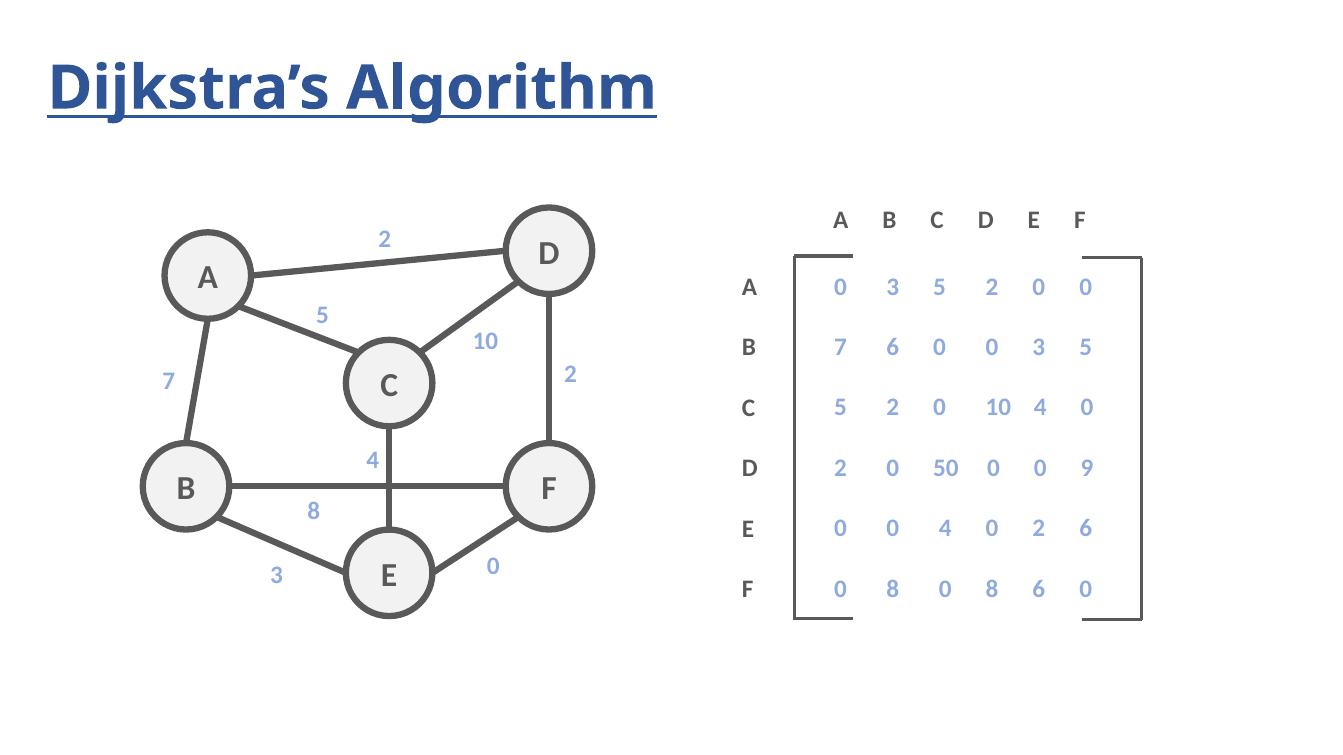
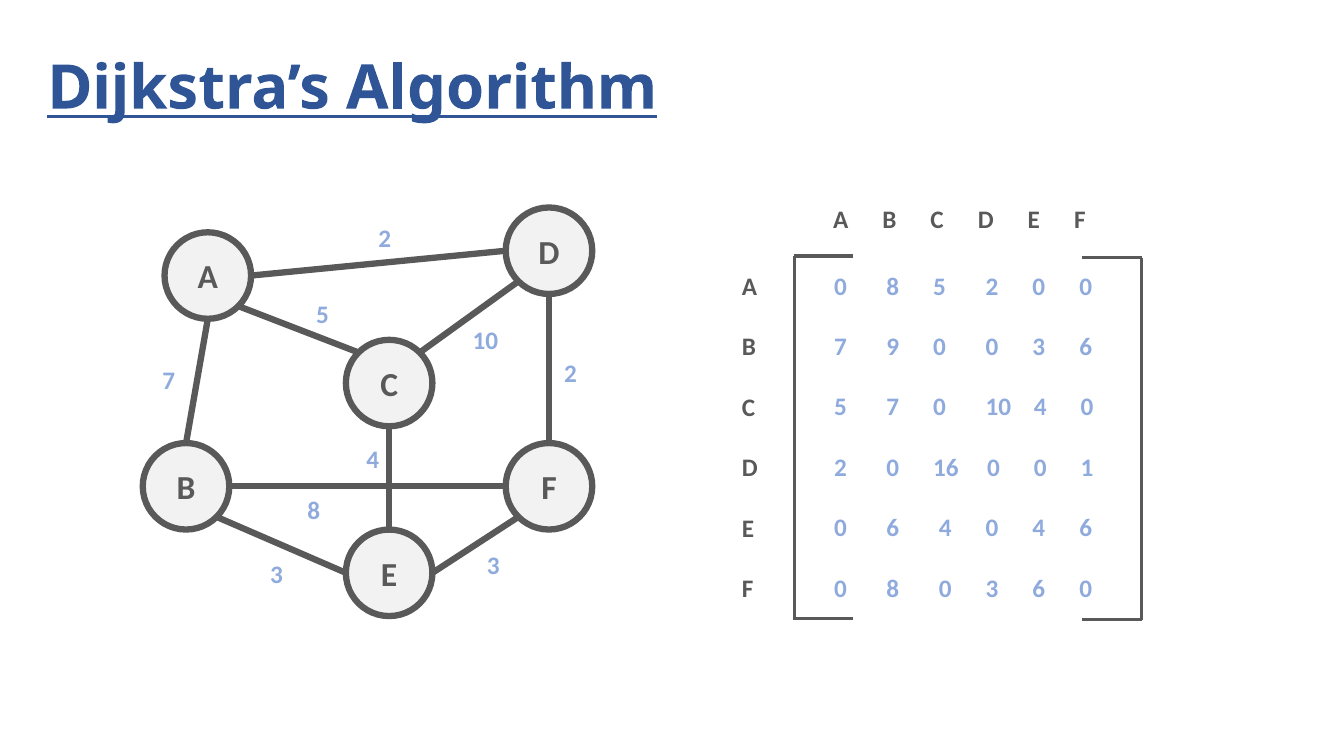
3 at (893, 287): 3 -> 8
7 6: 6 -> 9
0 0 3 5: 5 -> 6
2 at (893, 408): 2 -> 7
50: 50 -> 16
9: 9 -> 1
0 at (893, 529): 0 -> 6
2 at (1039, 529): 2 -> 4
3 0: 0 -> 3
8 0 8: 8 -> 3
